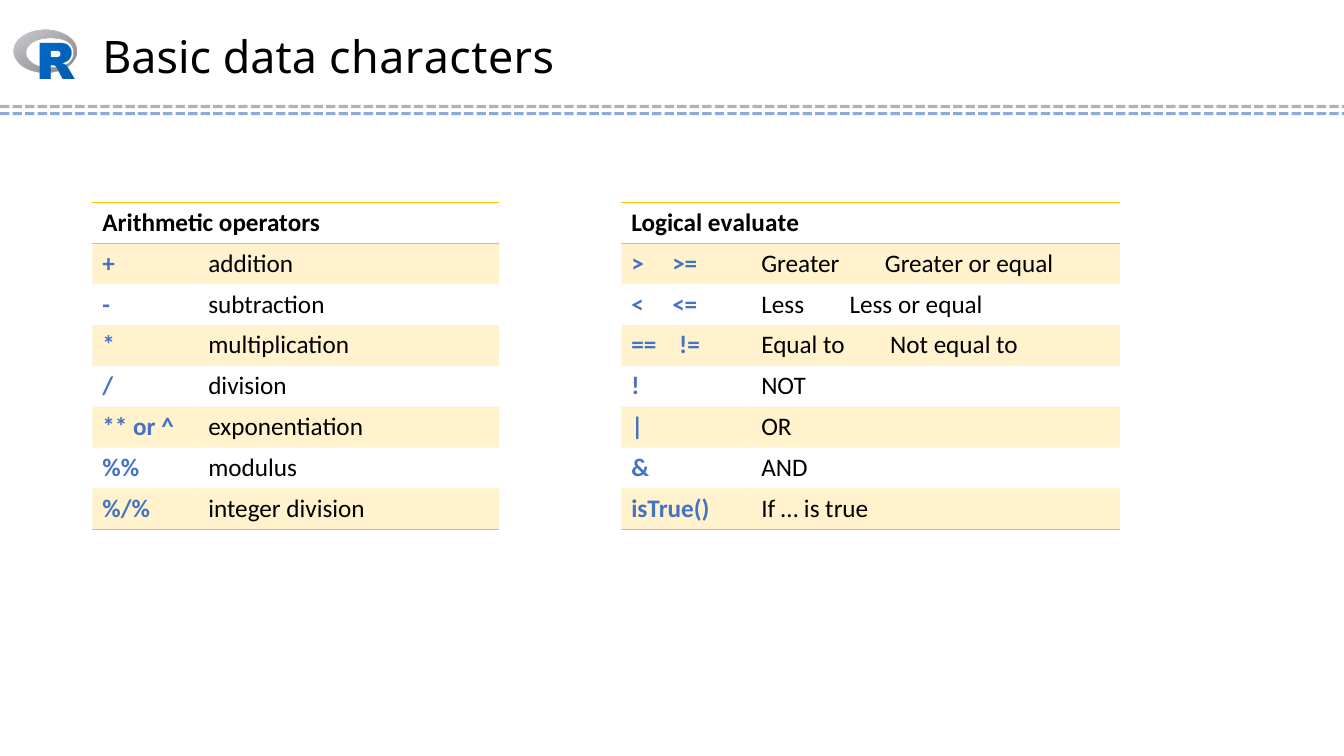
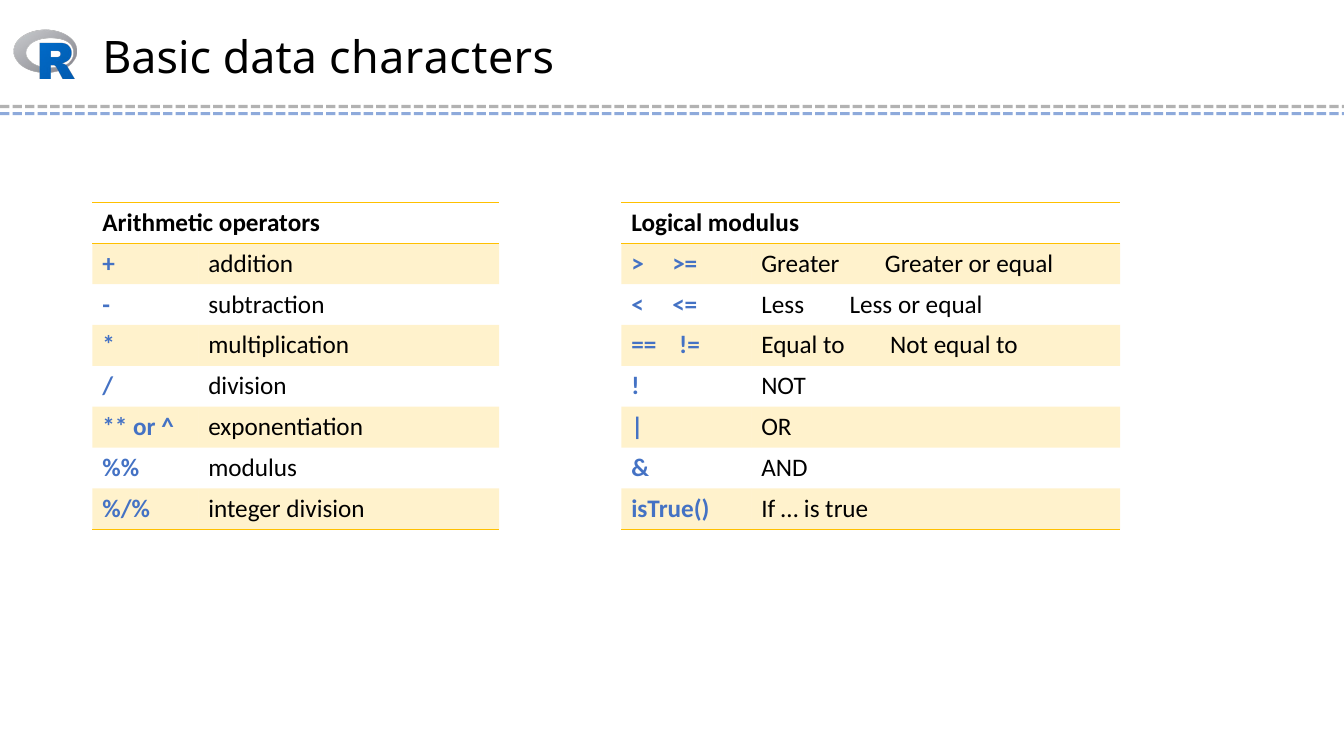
Logical evaluate: evaluate -> modulus
